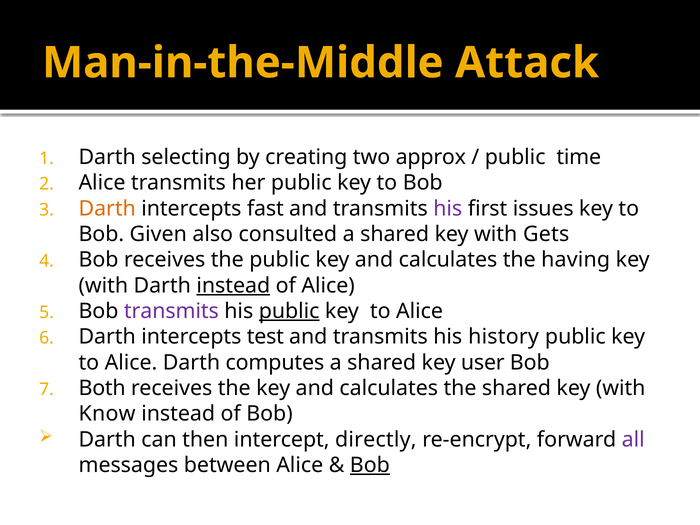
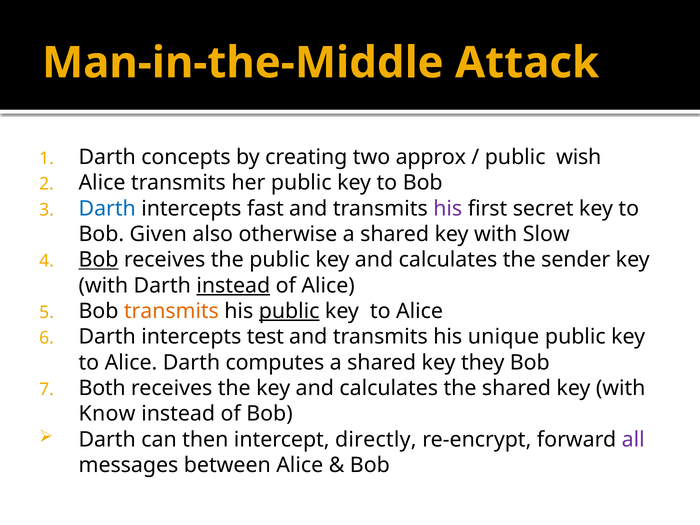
selecting: selecting -> concepts
time: time -> wish
Darth at (107, 209) colour: orange -> blue
issues: issues -> secret
consulted: consulted -> otherwise
Gets: Gets -> Slow
Bob at (99, 260) underline: none -> present
having: having -> sender
transmits at (171, 311) colour: purple -> orange
history: history -> unique
user: user -> they
Bob at (370, 465) underline: present -> none
